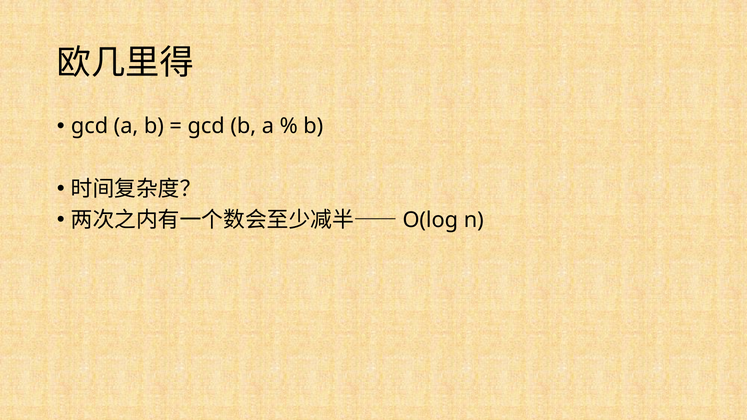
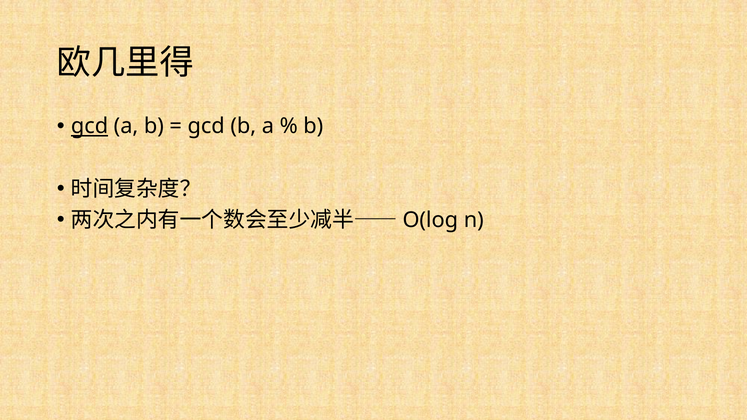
gcd at (90, 126) underline: none -> present
